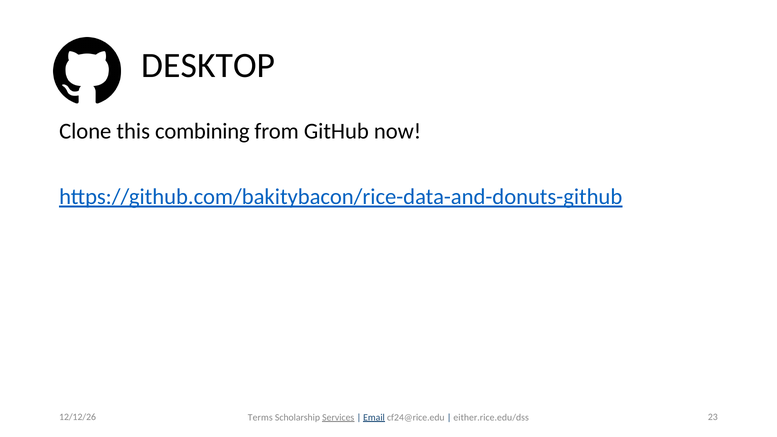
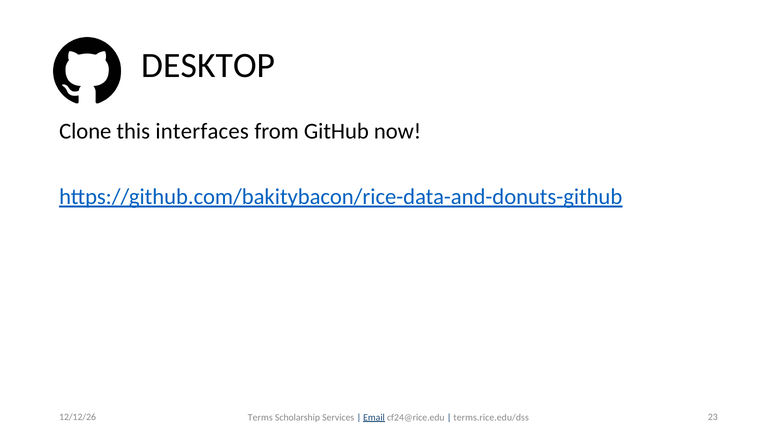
combining: combining -> interfaces
Services underline: present -> none
either.rice.edu/dss: either.rice.edu/dss -> terms.rice.edu/dss
